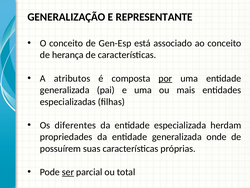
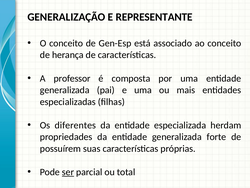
atributos: atributos -> professor
por underline: present -> none
onde: onde -> forte
